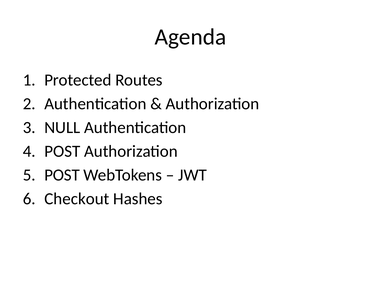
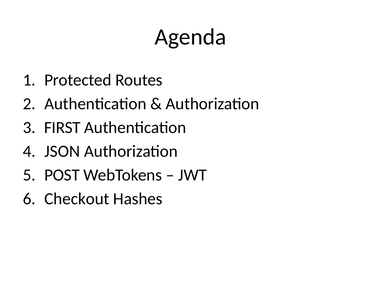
NULL: NULL -> FIRST
POST at (62, 151): POST -> JSON
